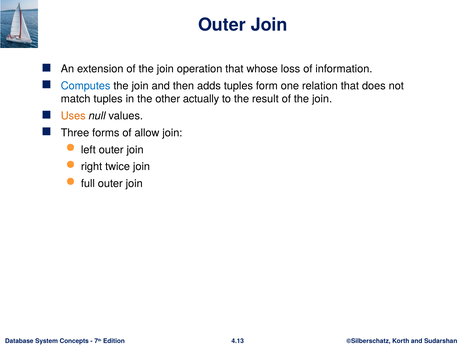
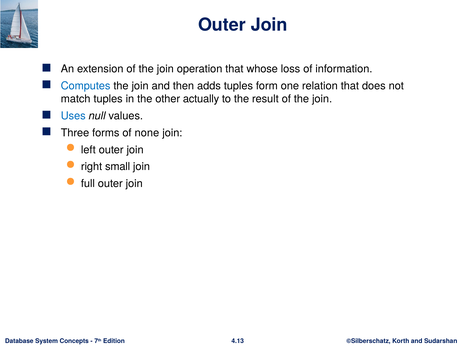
Uses colour: orange -> blue
allow: allow -> none
twice: twice -> small
